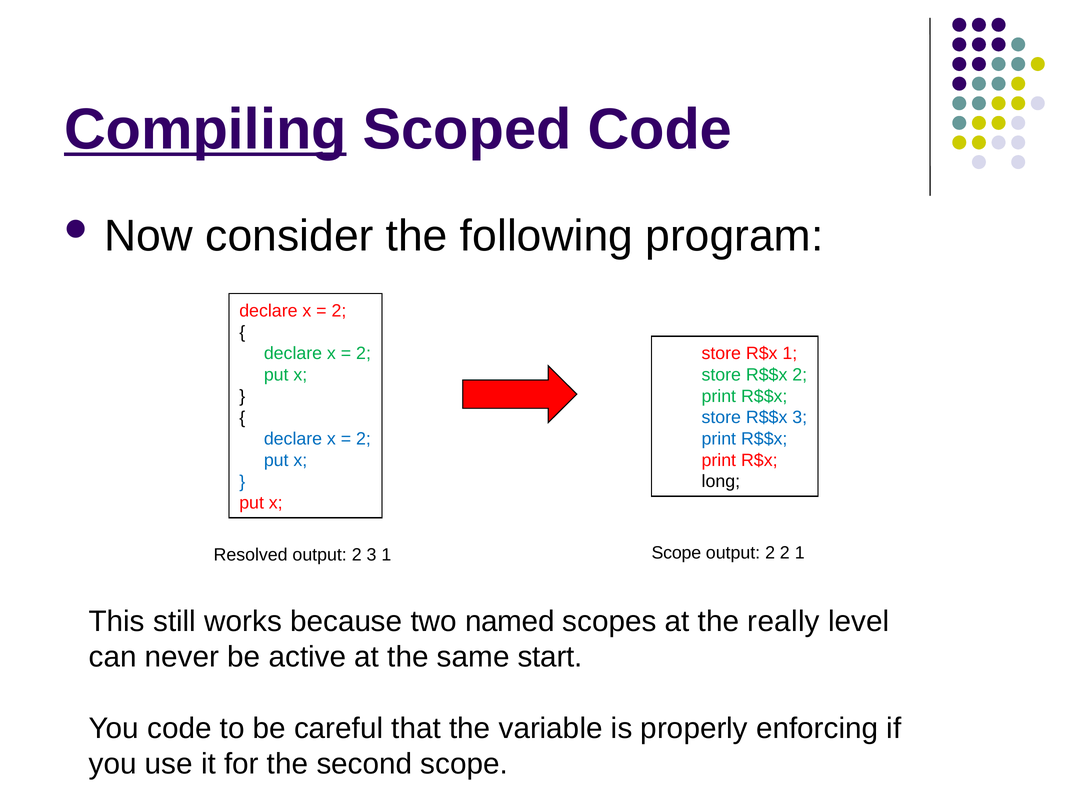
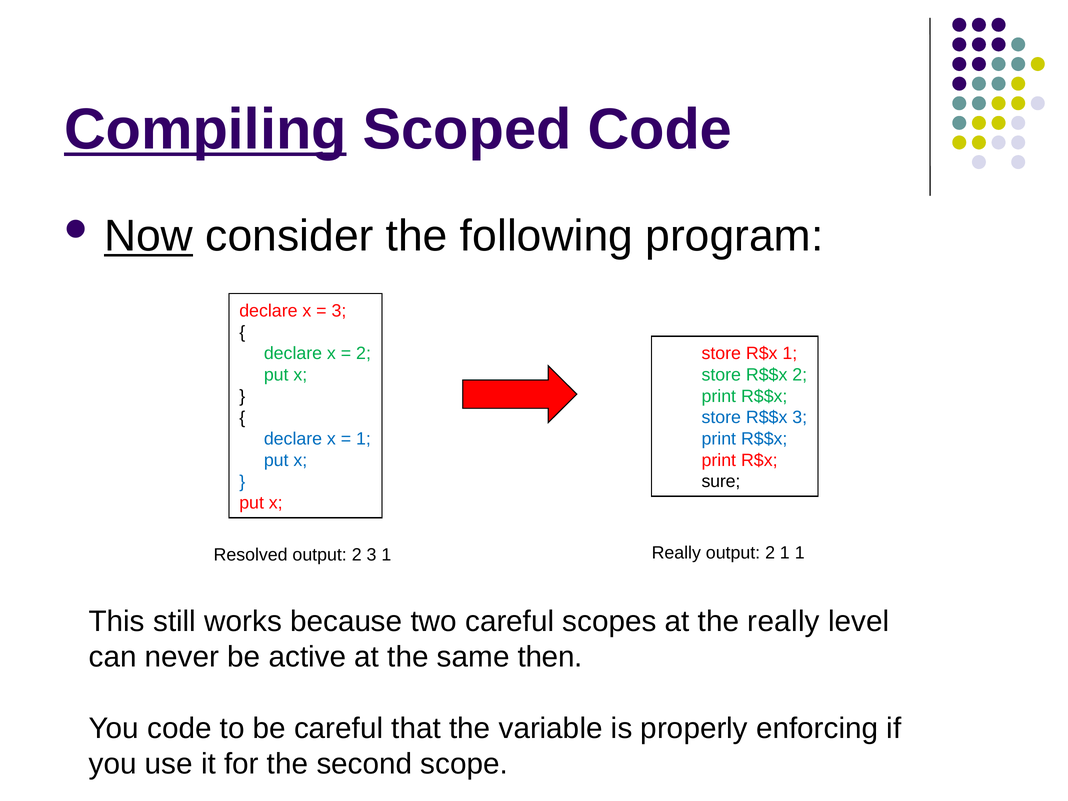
Now underline: none -> present
2 at (339, 311): 2 -> 3
2 at (363, 439): 2 -> 1
long: long -> sure
1 Scope: Scope -> Really
2 2: 2 -> 1
two named: named -> careful
start: start -> then
